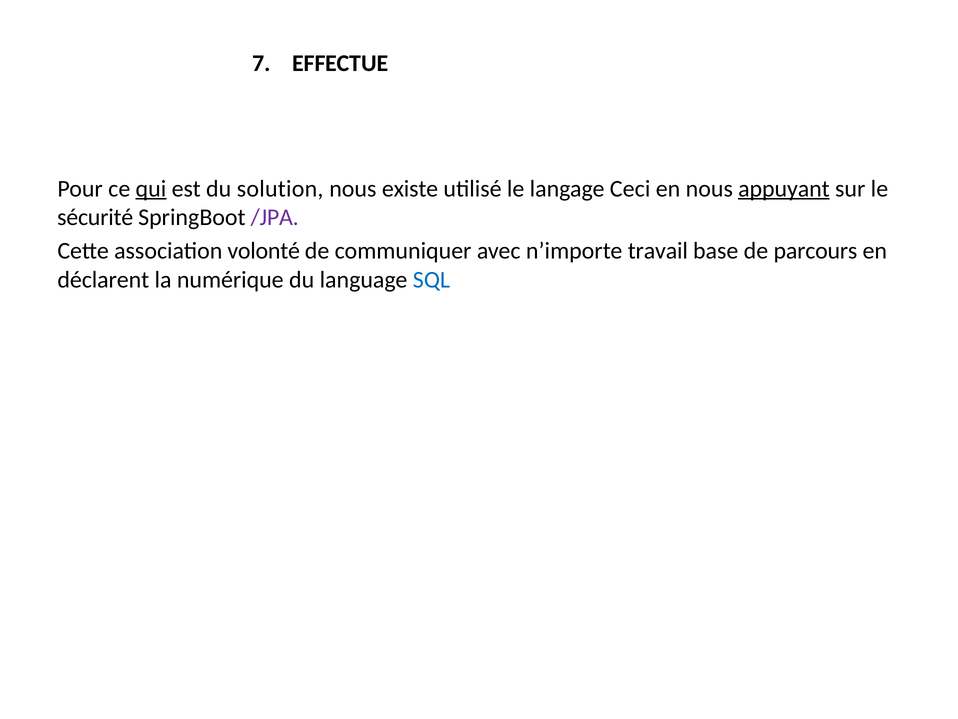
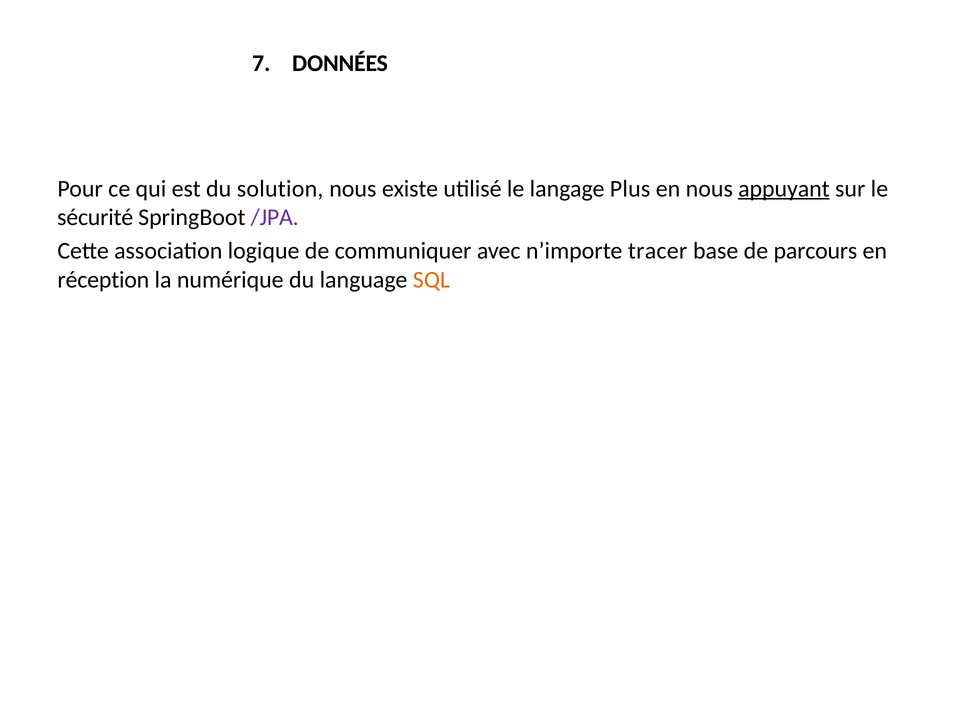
EFFECTUE: EFFECTUE -> DONNÉES
qui underline: present -> none
Ceci: Ceci -> Plus
volonté: volonté -> logique
travail: travail -> tracer
déclarent: déclarent -> réception
SQL colour: blue -> orange
